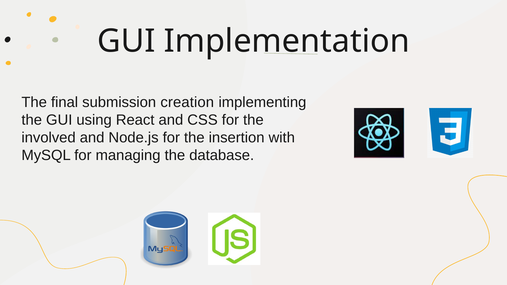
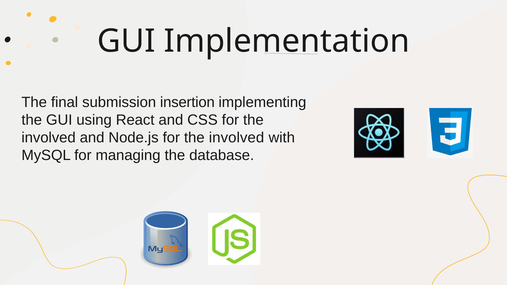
creation: creation -> insertion
Node.js for the insertion: insertion -> involved
